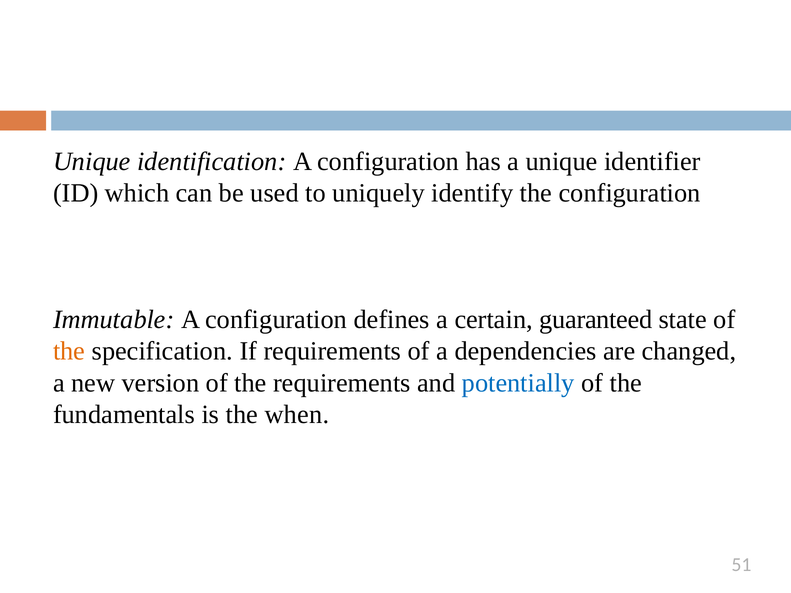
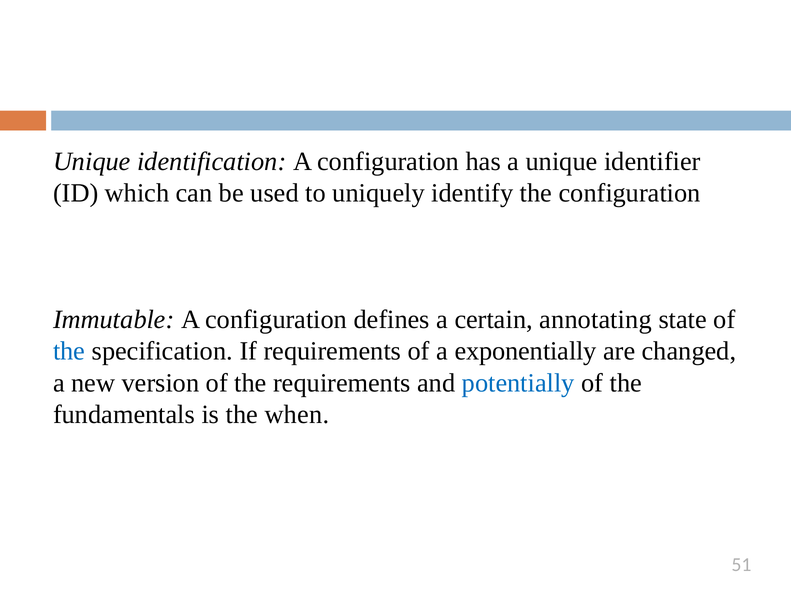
guaranteed: guaranteed -> annotating
the at (69, 351) colour: orange -> blue
dependencies: dependencies -> exponentially
